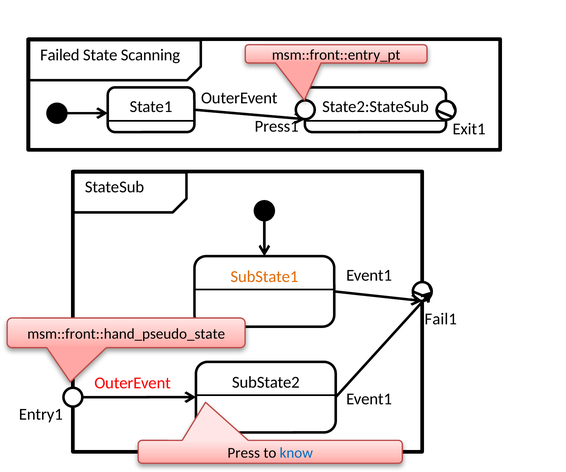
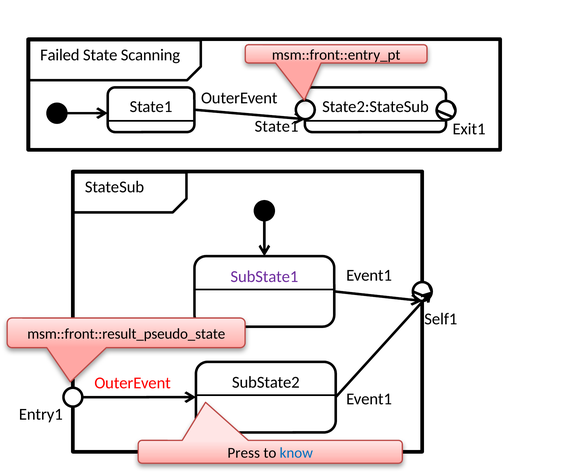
Press1 at (277, 126): Press1 -> State1
SubState1 colour: orange -> purple
Fail1: Fail1 -> Self1
msm::front::hand_pseudo_state: msm::front::hand_pseudo_state -> msm::front::result_pseudo_state
